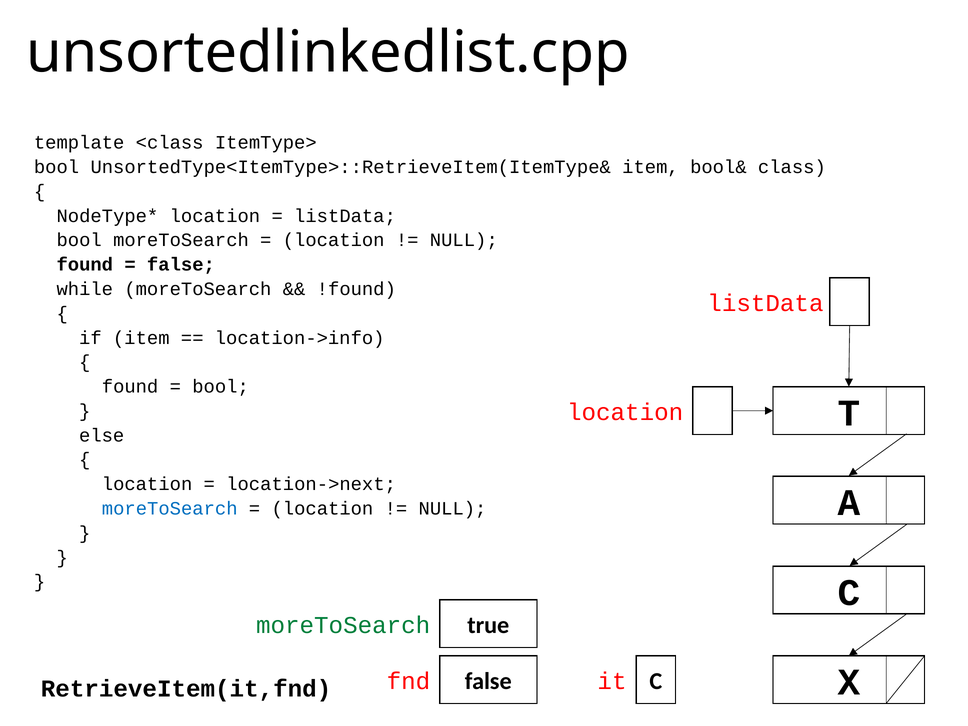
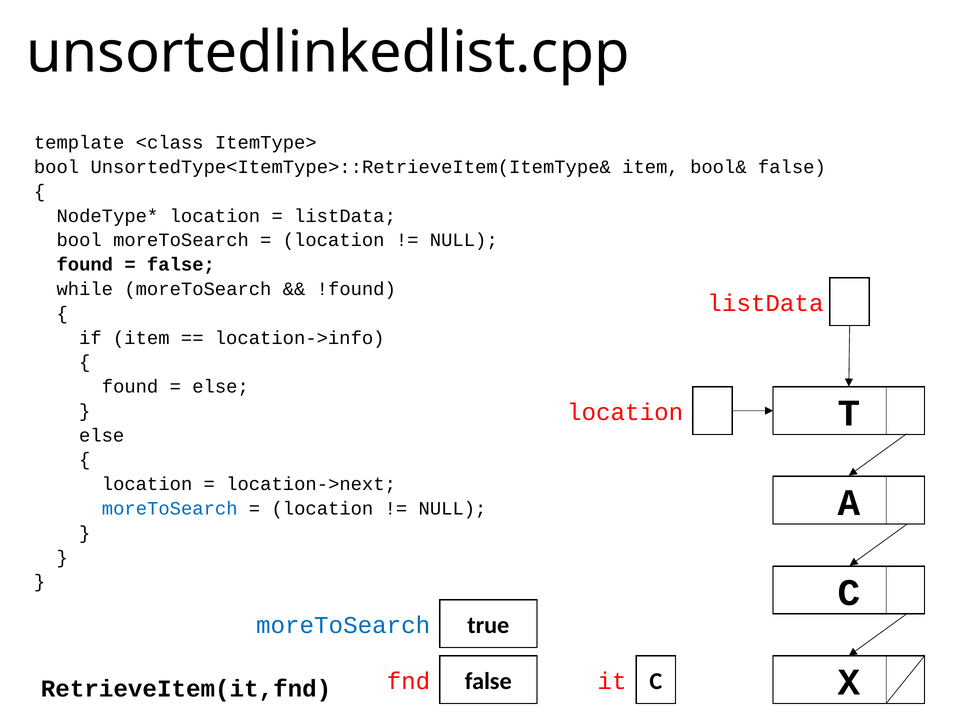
bool& class: class -> false
bool at (221, 387): bool -> else
moreToSearch at (343, 625) colour: green -> blue
